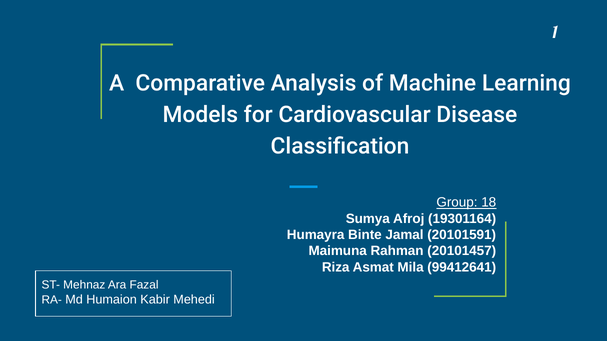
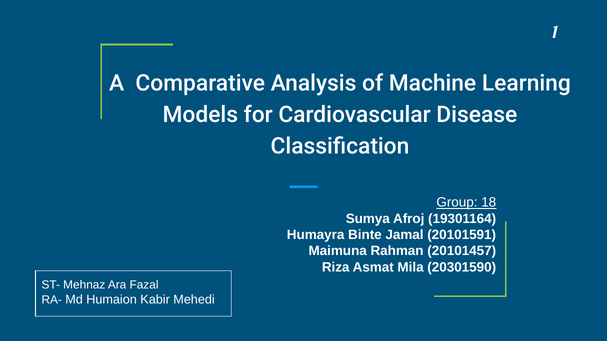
99412641: 99412641 -> 20301590
